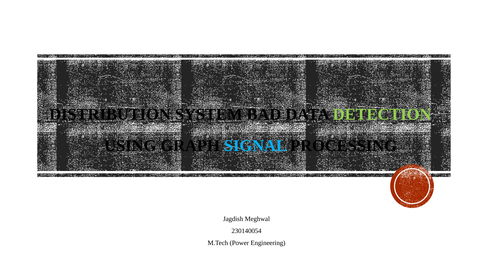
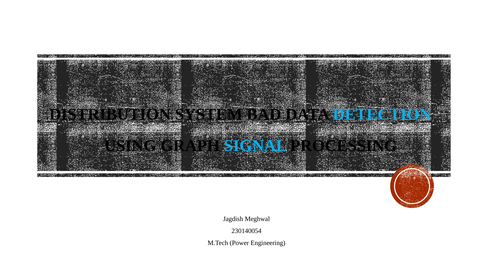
DETECTION colour: light green -> light blue
